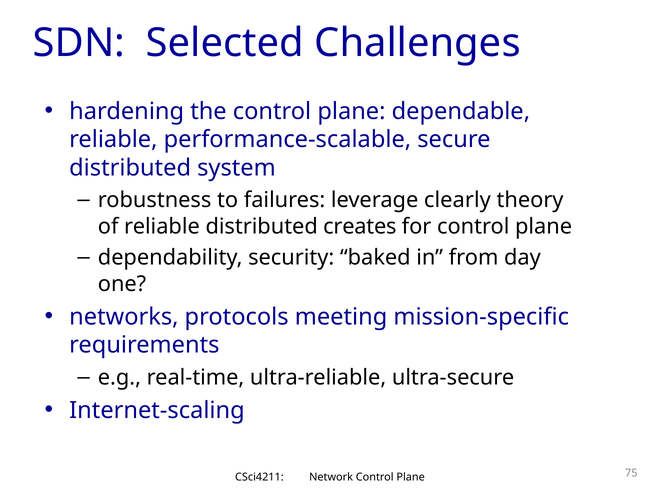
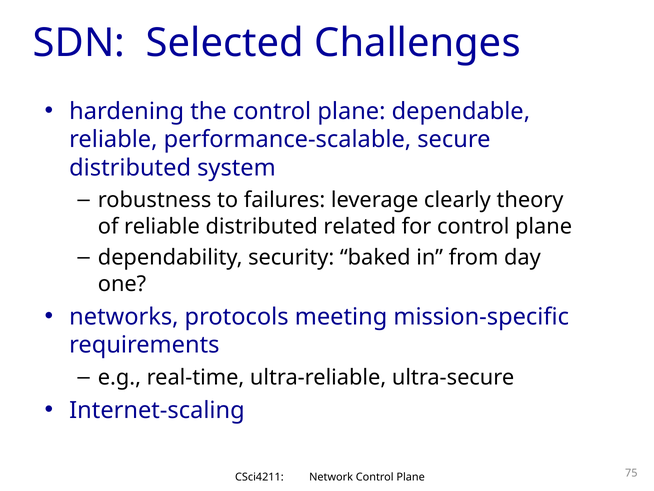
creates: creates -> related
